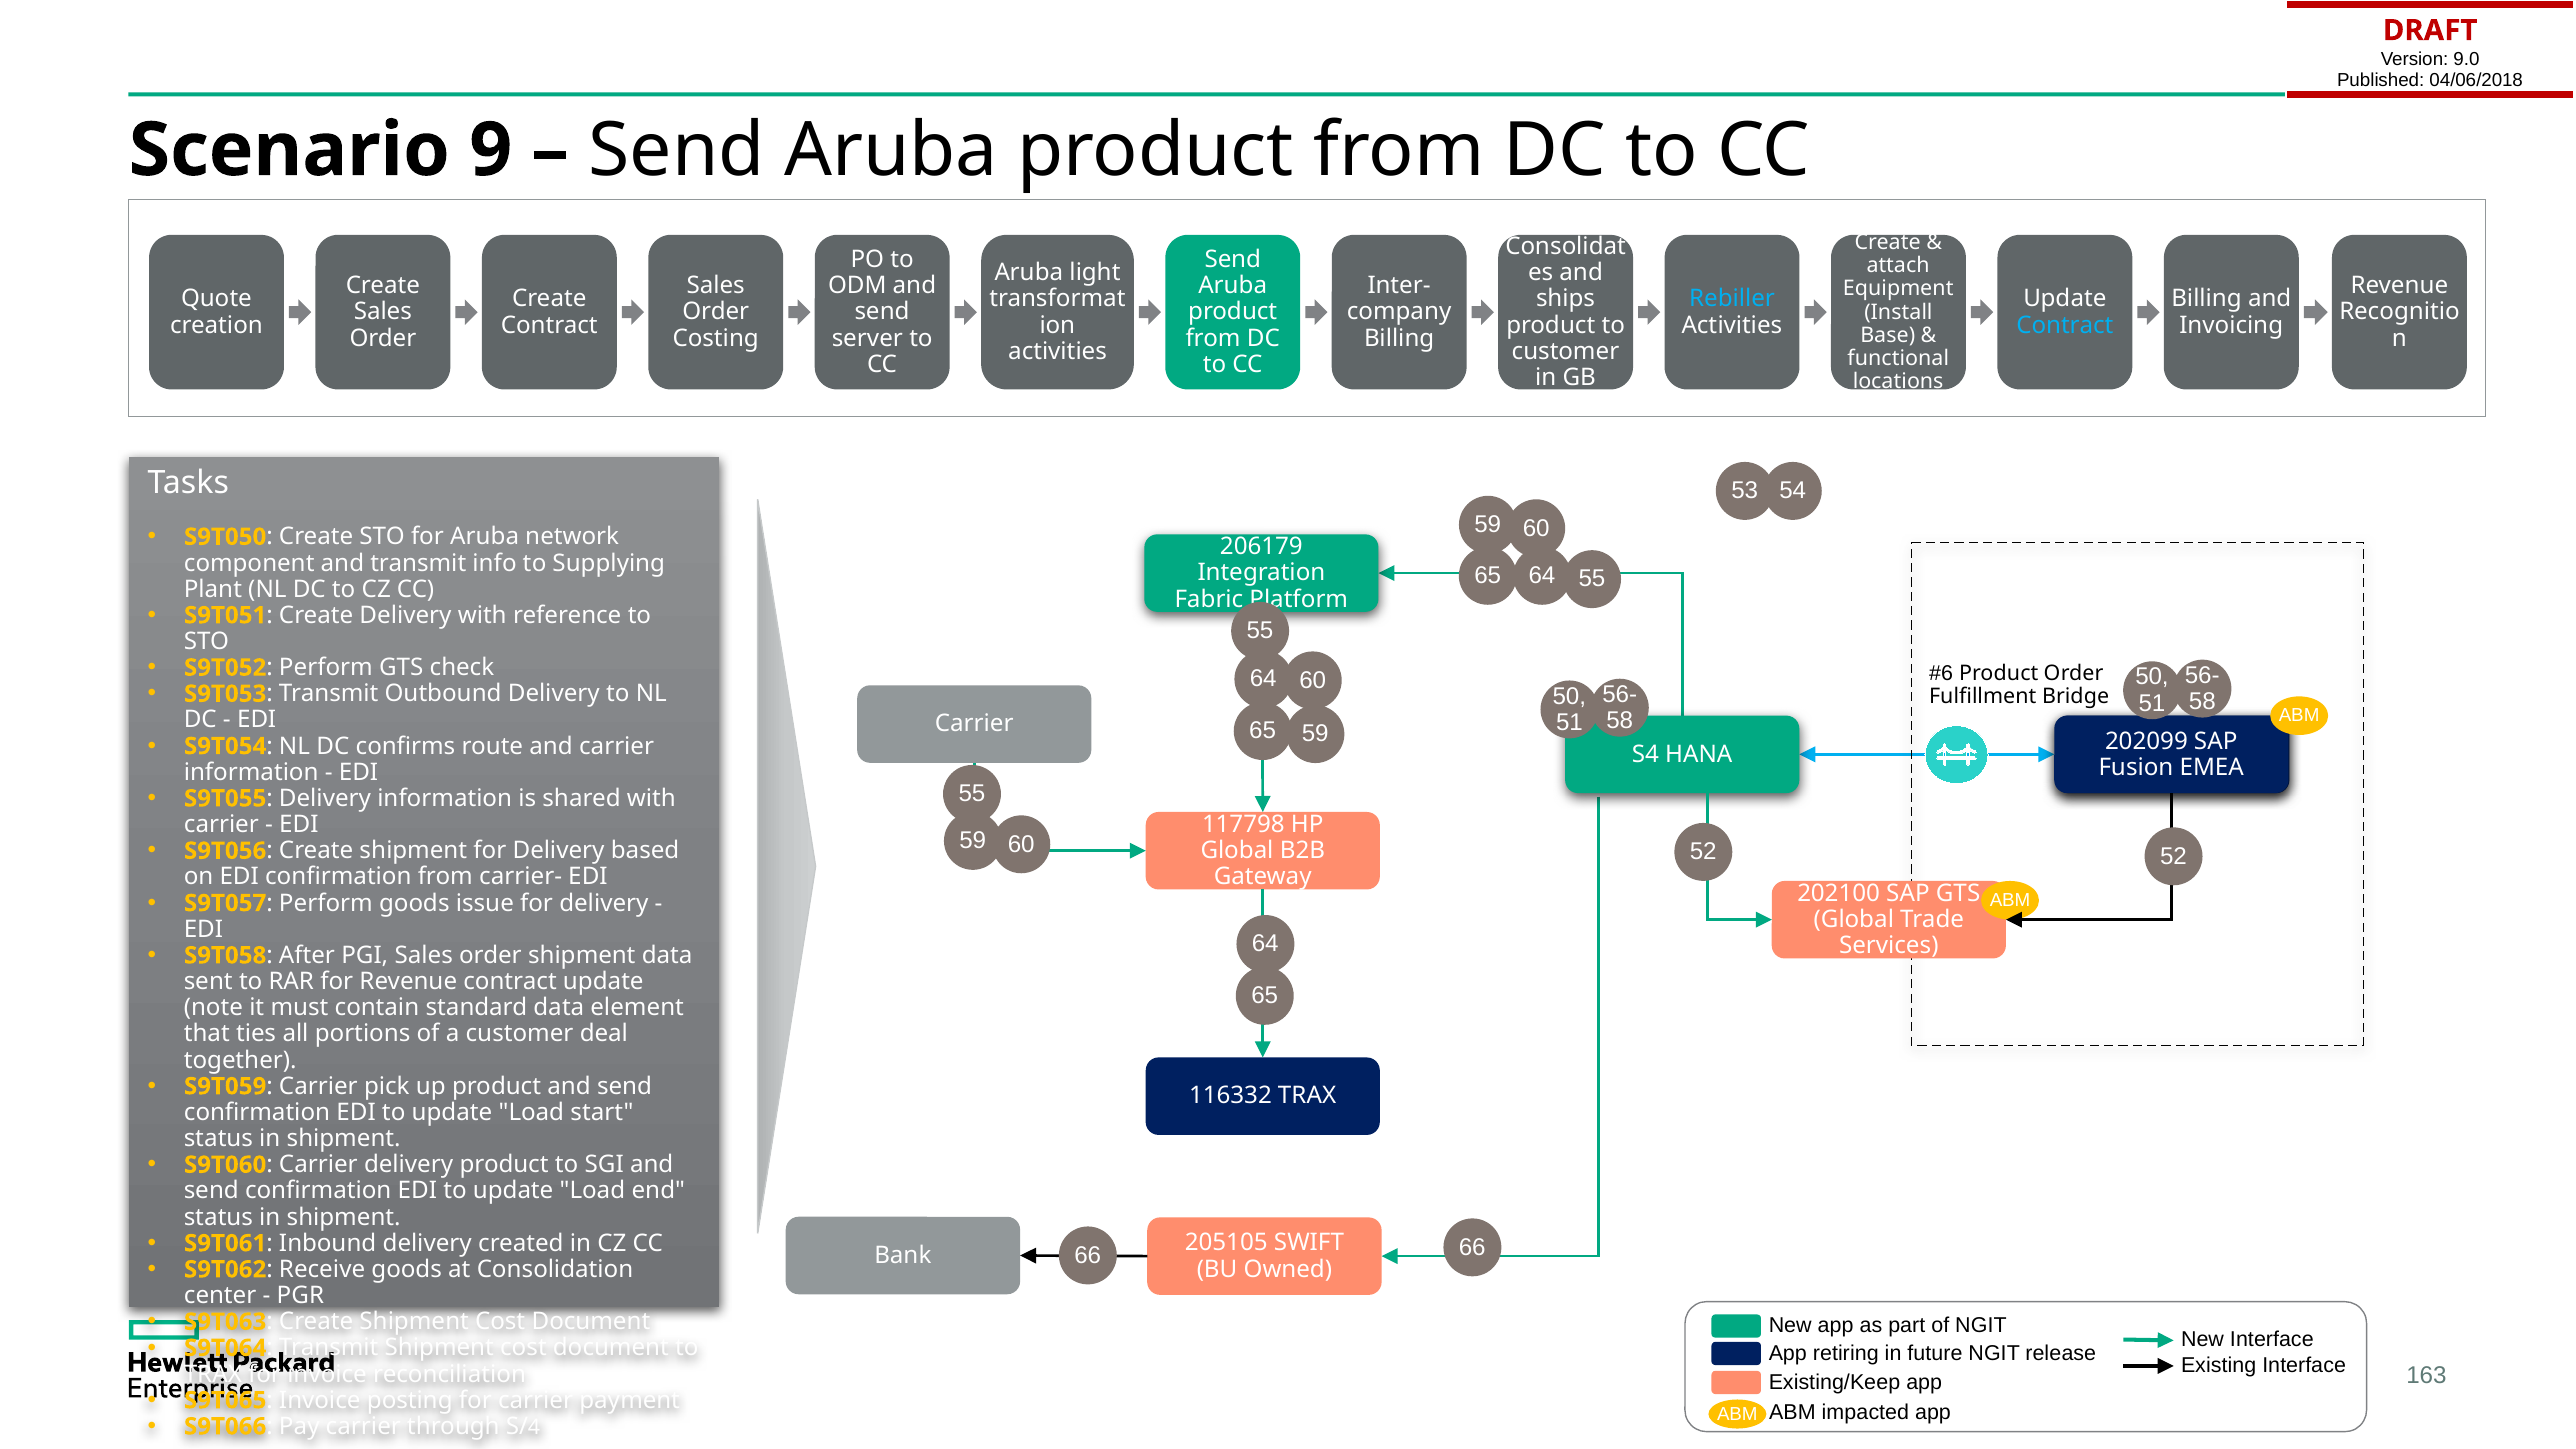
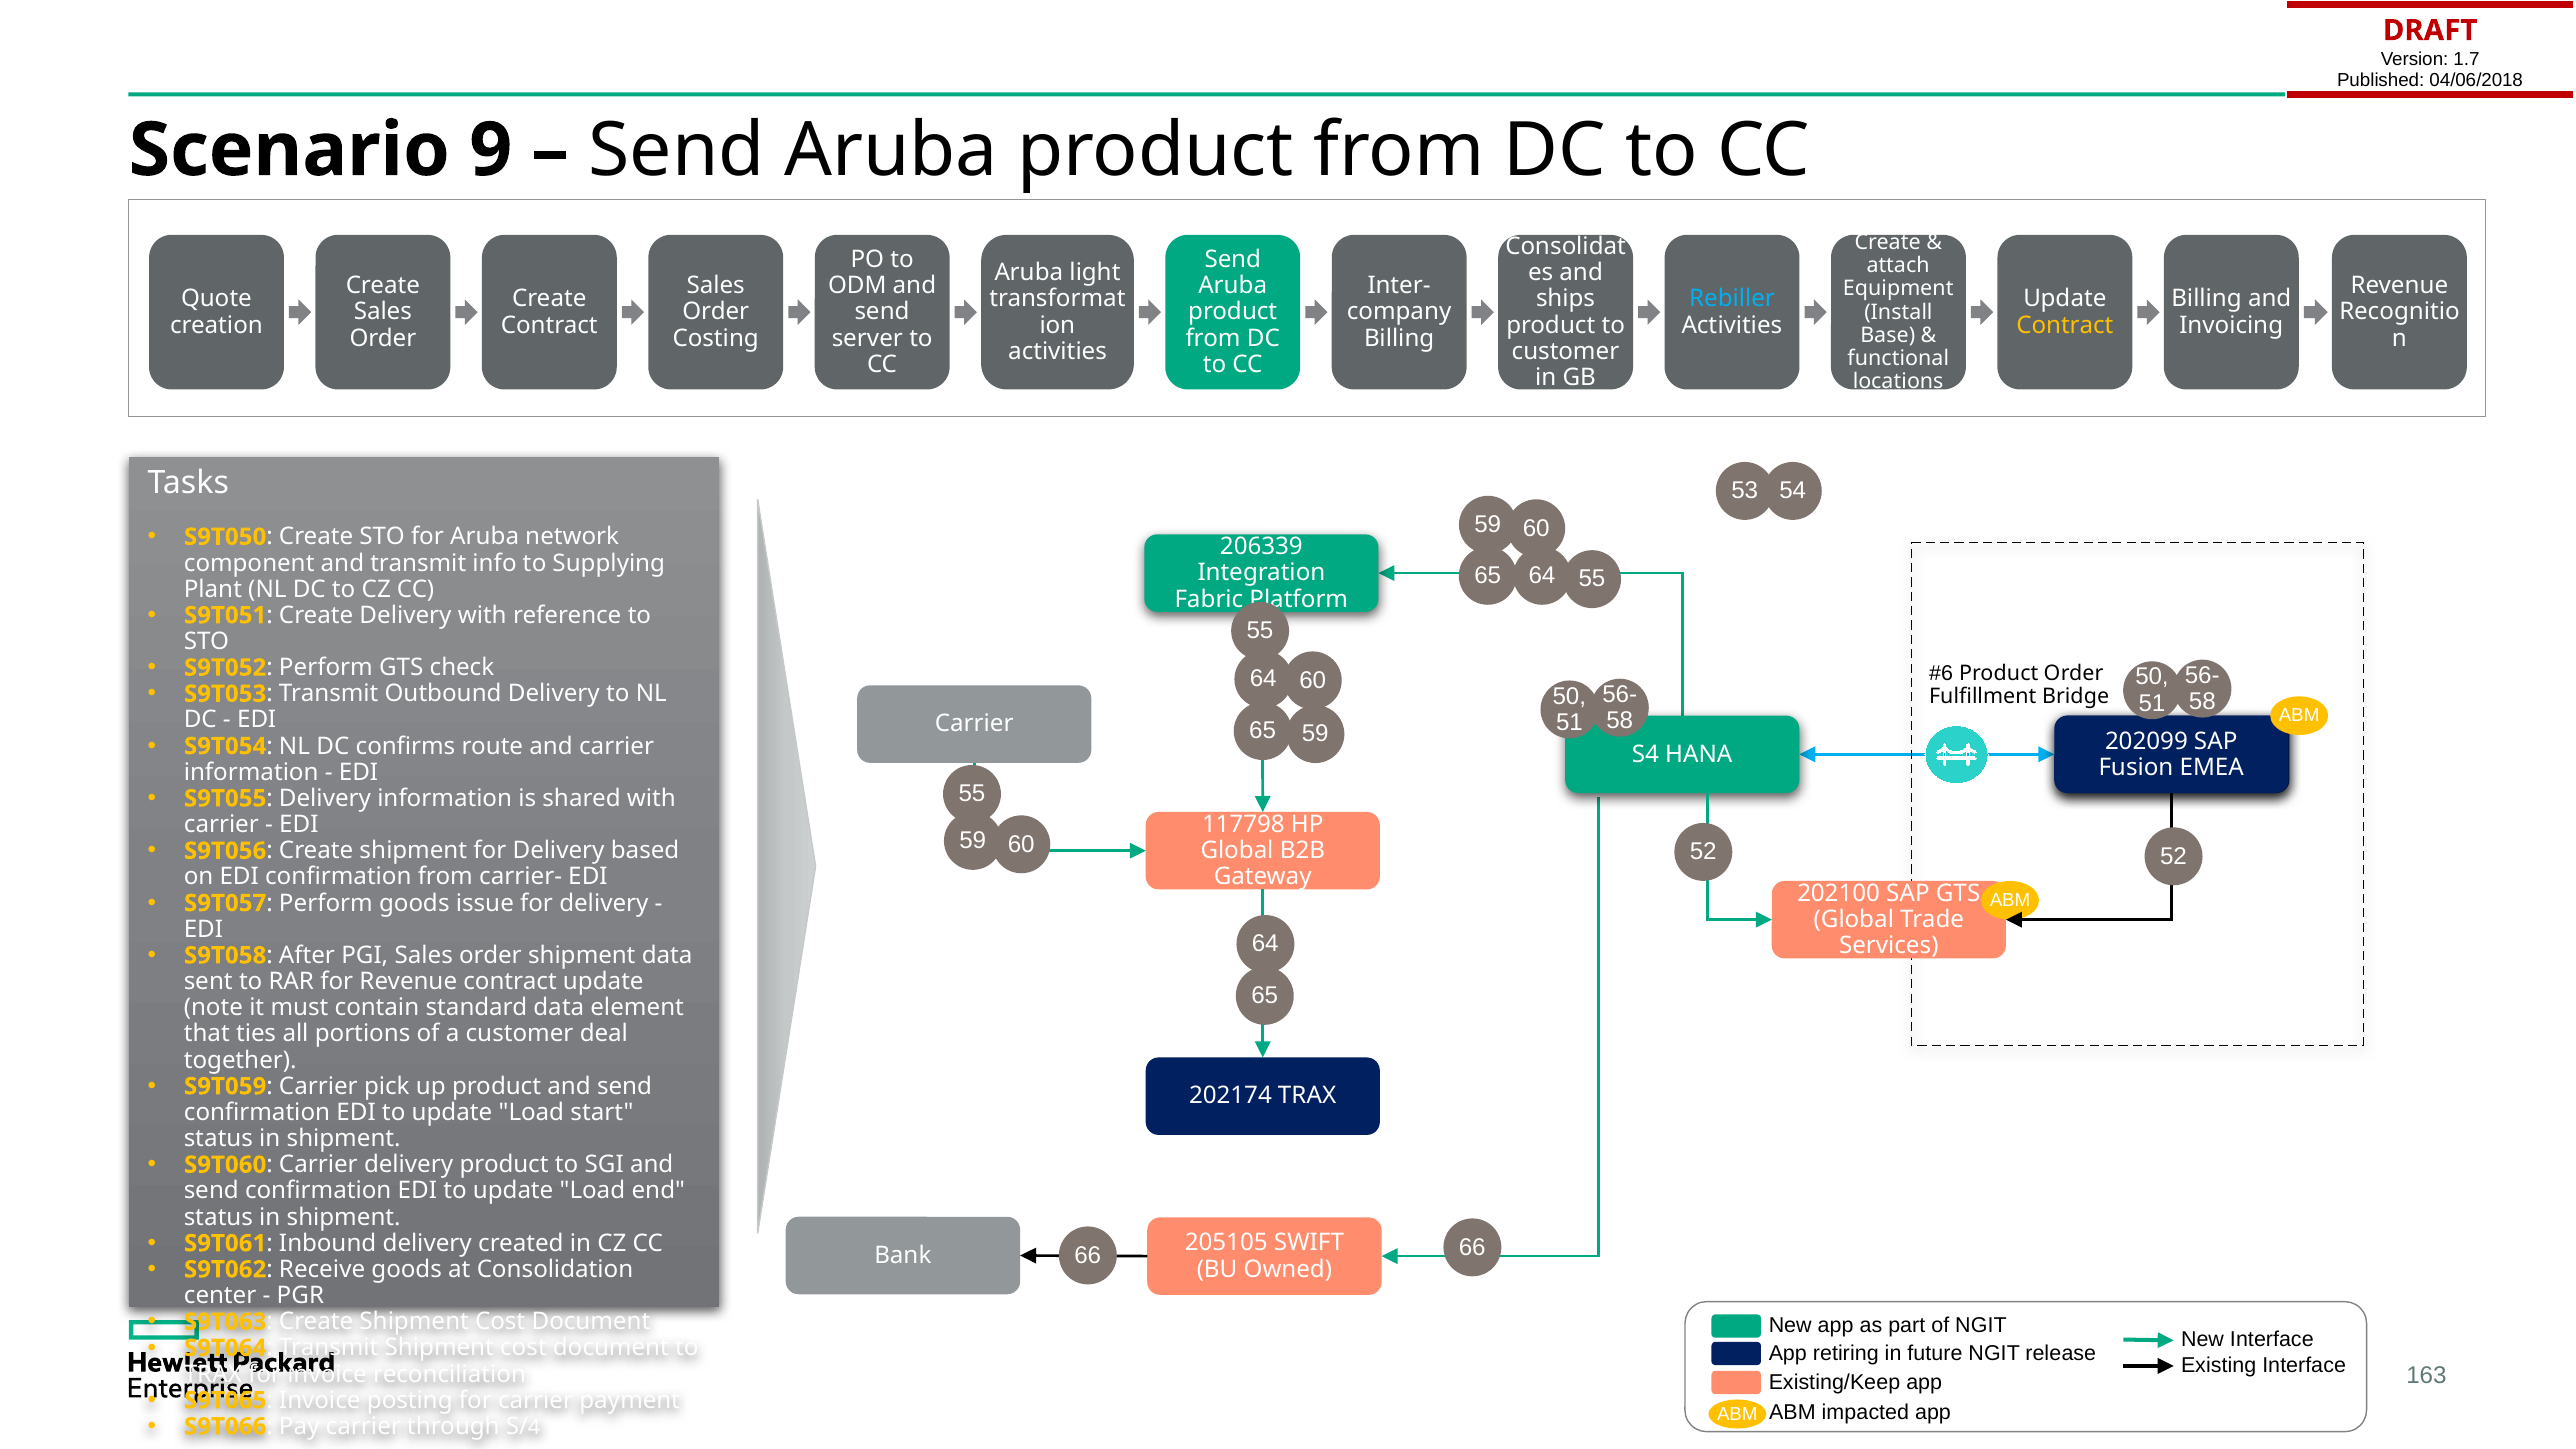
9.0: 9.0 -> 1.7
Contract at (2065, 325) colour: light blue -> yellow
206179: 206179 -> 206339
116332: 116332 -> 202174
